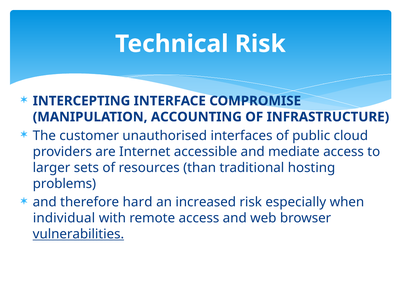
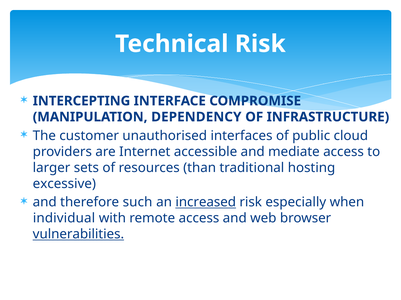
ACCOUNTING: ACCOUNTING -> DEPENDENCY
problems: problems -> excessive
hard: hard -> such
increased underline: none -> present
